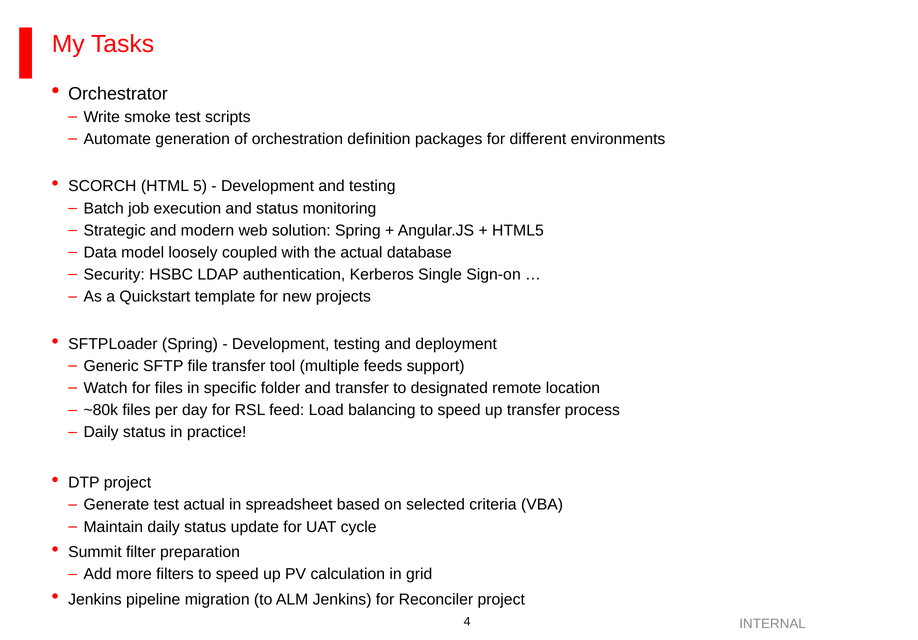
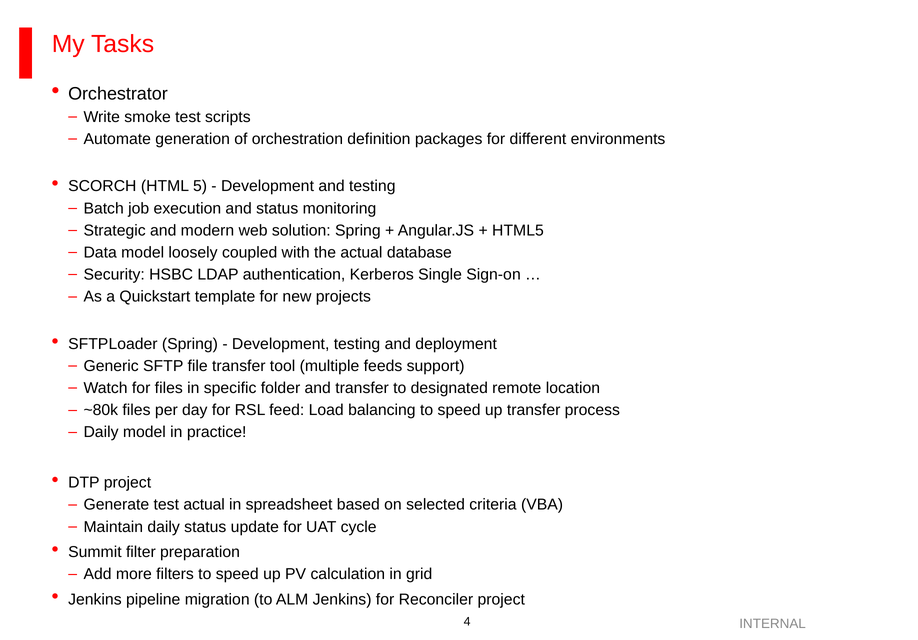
status at (144, 432): status -> model
